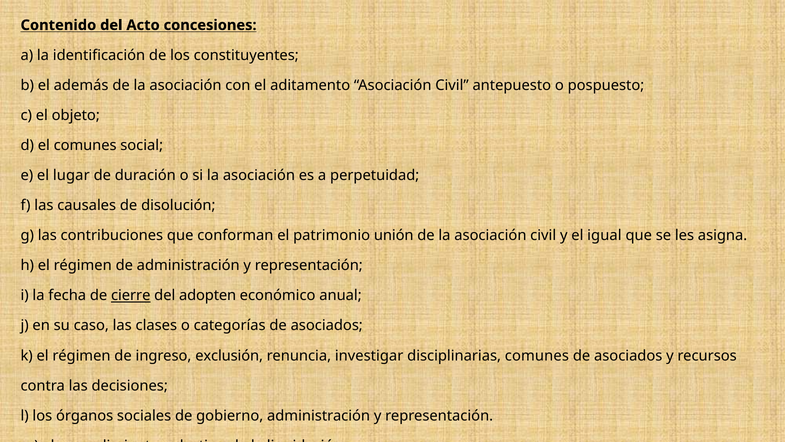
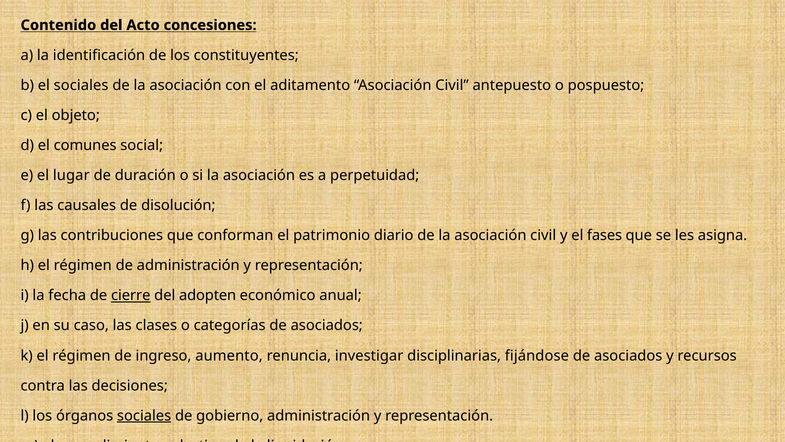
el además: además -> sociales
unión: unión -> diario
igual: igual -> fases
exclusión: exclusión -> aumento
disciplinarias comunes: comunes -> fijándose
sociales at (144, 415) underline: none -> present
